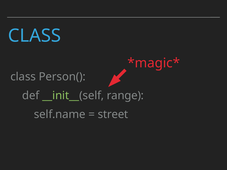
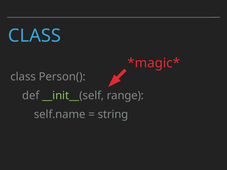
street: street -> string
